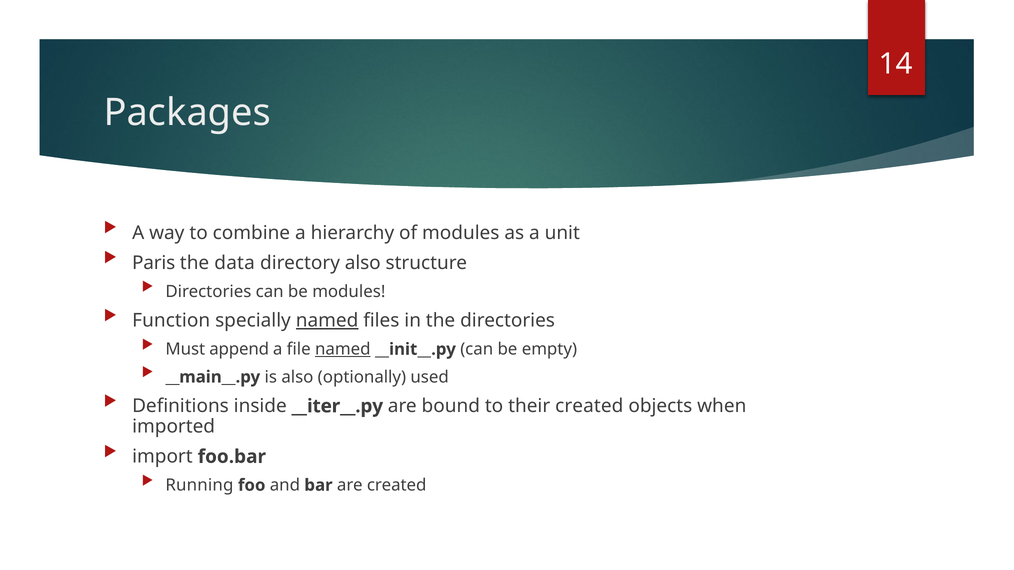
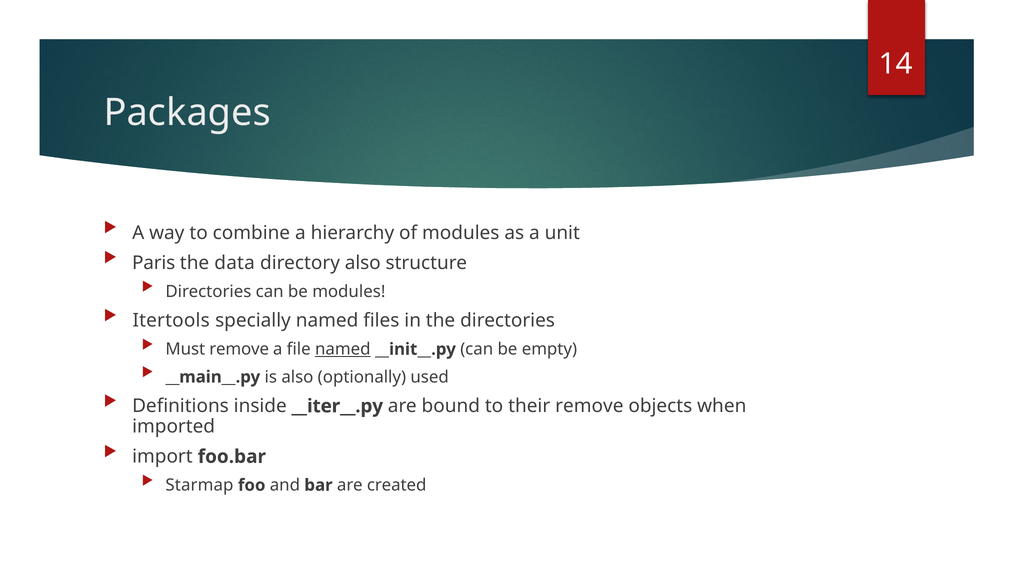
Function: Function -> Itertools
named at (327, 321) underline: present -> none
Must append: append -> remove
their created: created -> remove
Running: Running -> Starmap
